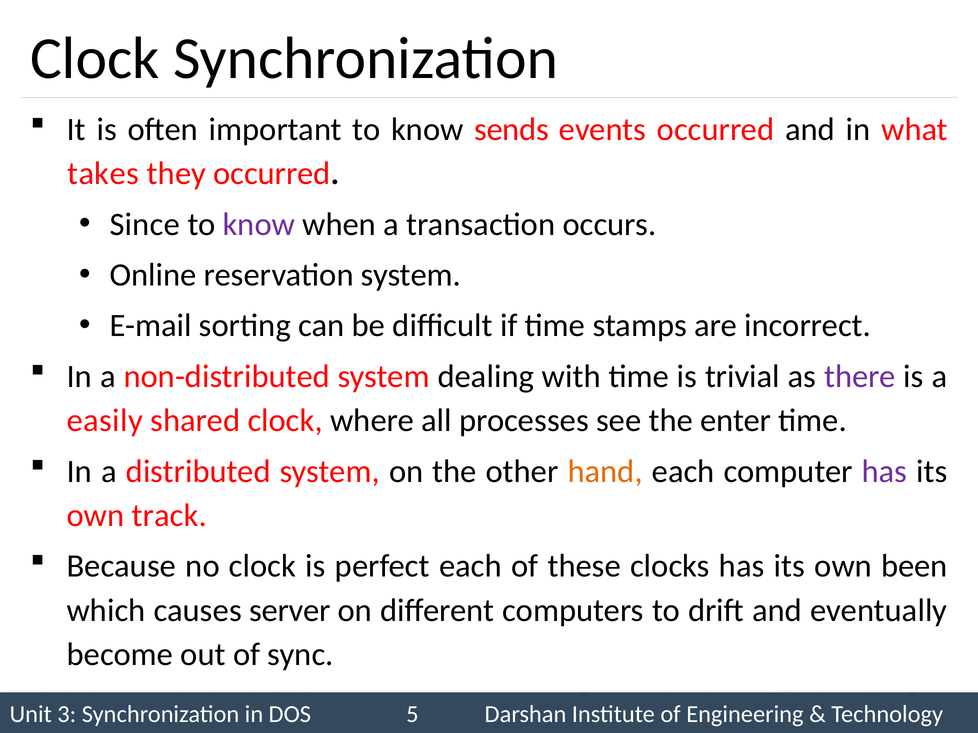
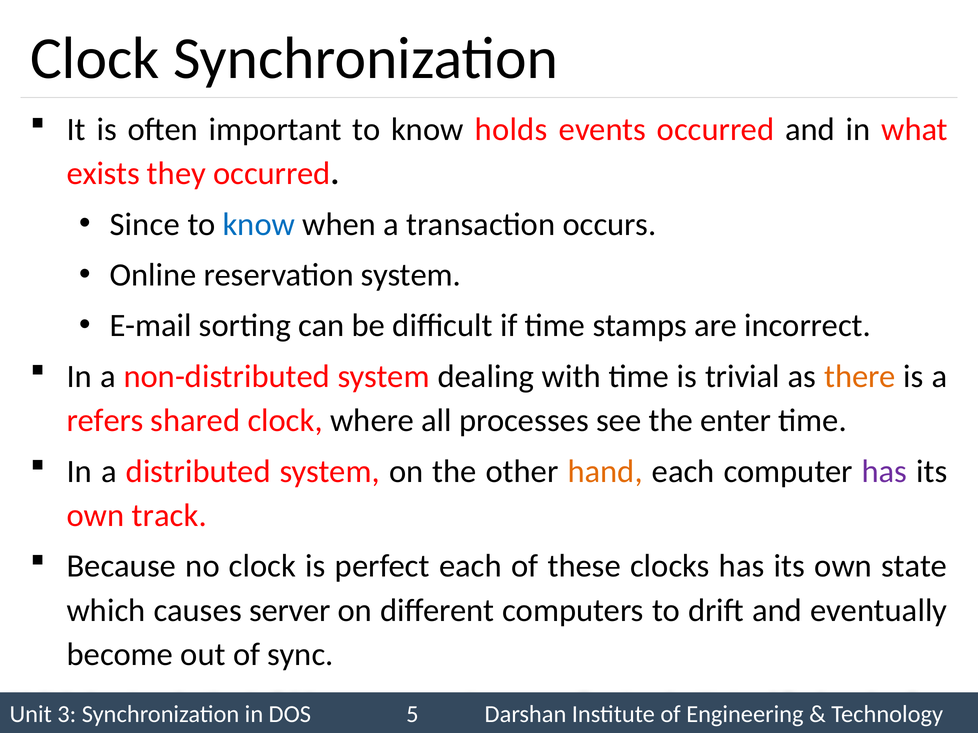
sends: sends -> holds
takes: takes -> exists
know at (259, 225) colour: purple -> blue
there colour: purple -> orange
easily: easily -> refers
been: been -> state
